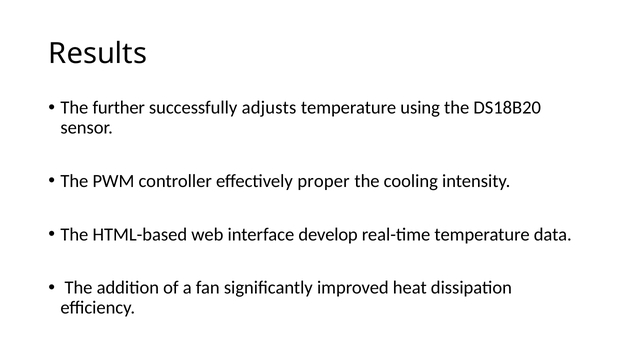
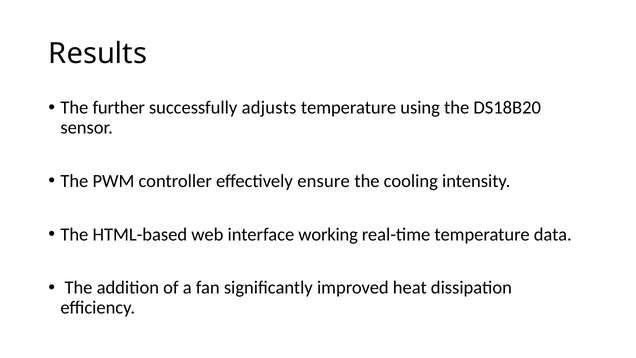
proper: proper -> ensure
develop: develop -> working
